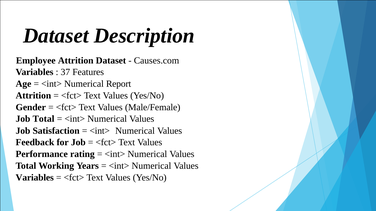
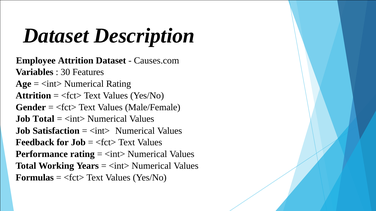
37: 37 -> 30
Numerical Report: Report -> Rating
Variables at (35, 178): Variables -> Formulas
